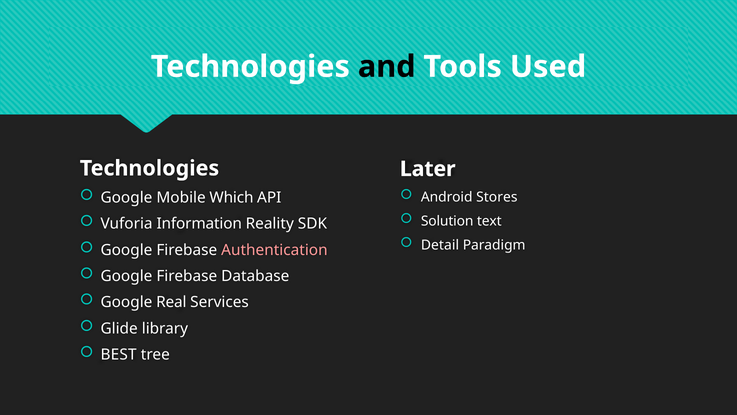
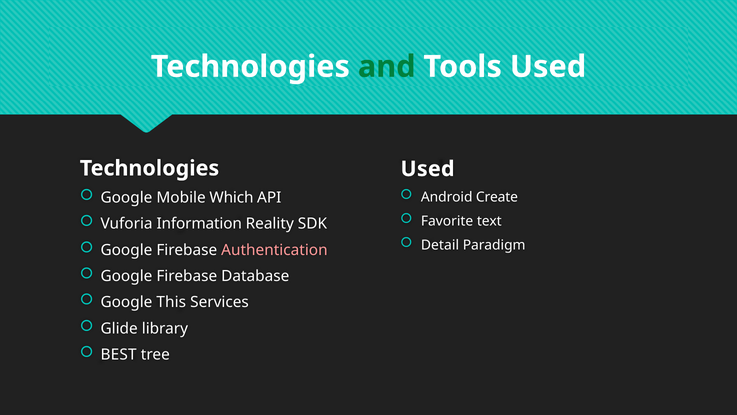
and colour: black -> green
Later at (428, 169): Later -> Used
Stores: Stores -> Create
Solution: Solution -> Favorite
Real: Real -> This
